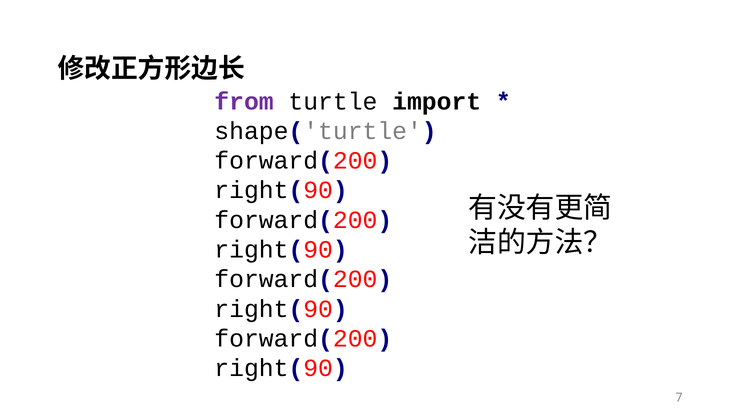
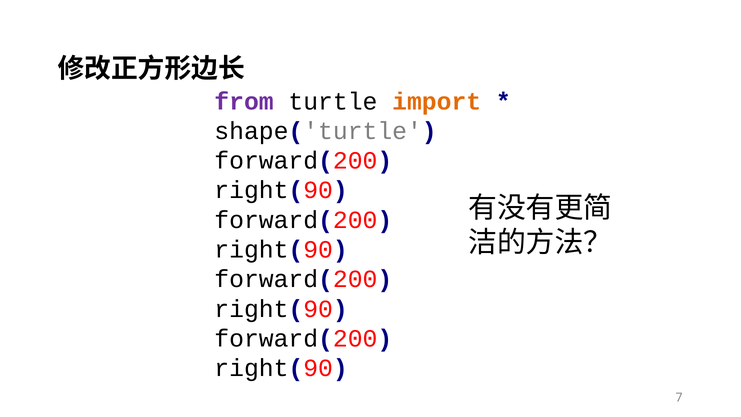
import colour: black -> orange
